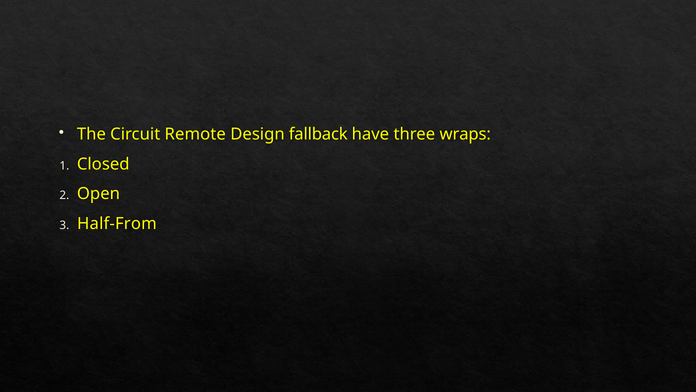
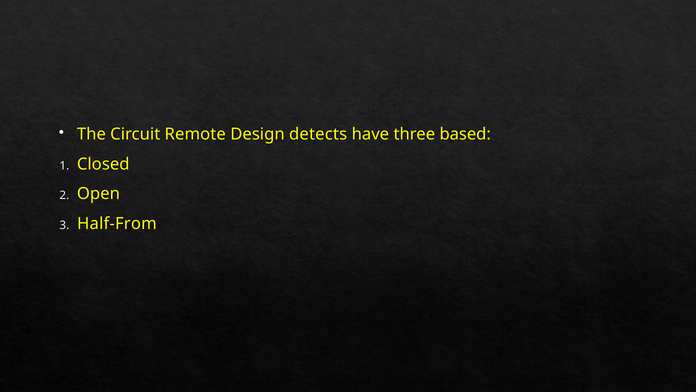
fallback: fallback -> detects
wraps: wraps -> based
